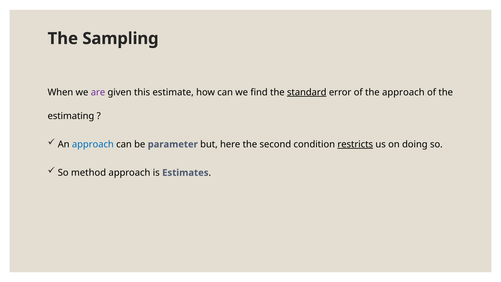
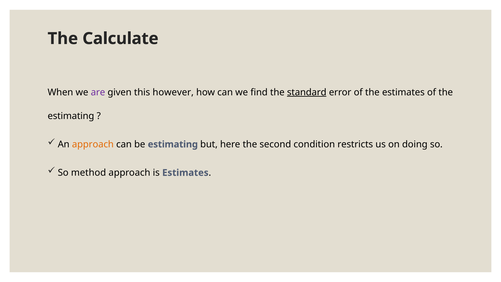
Sampling: Sampling -> Calculate
estimate: estimate -> however
the approach: approach -> estimates
approach at (93, 144) colour: blue -> orange
be parameter: parameter -> estimating
restricts underline: present -> none
